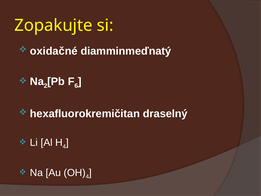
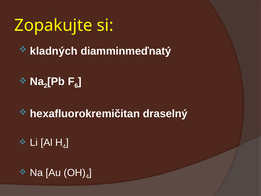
oxidačné: oxidačné -> kladných
